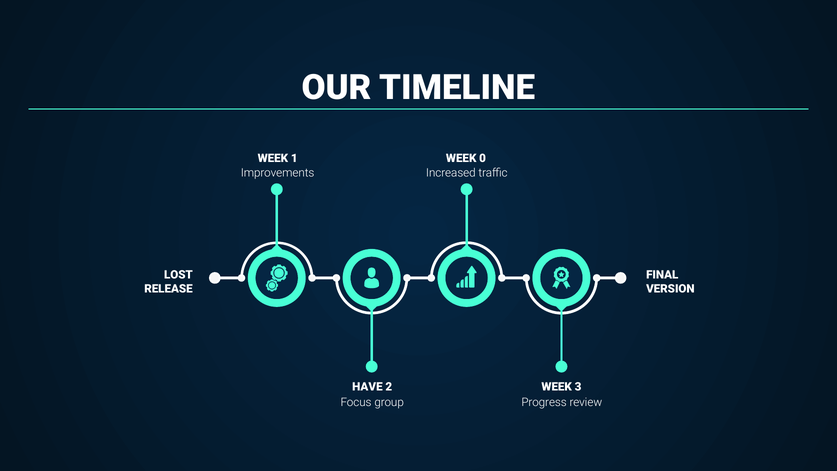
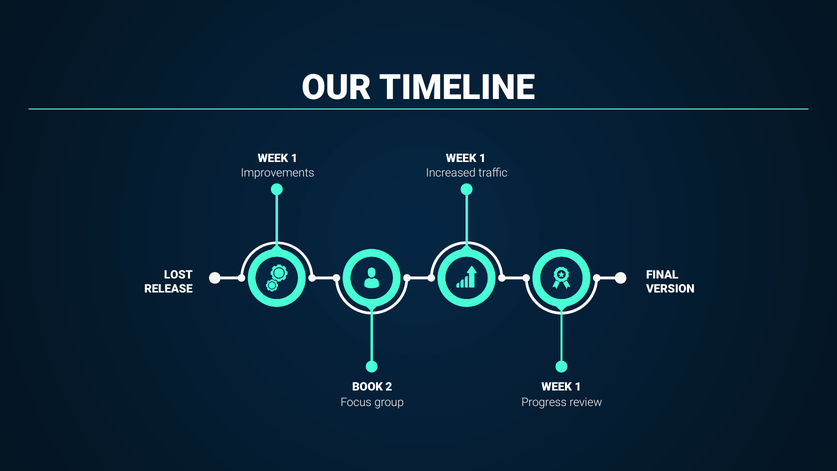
0 at (483, 158): 0 -> 1
HAVE: HAVE -> BOOK
3 at (578, 387): 3 -> 1
